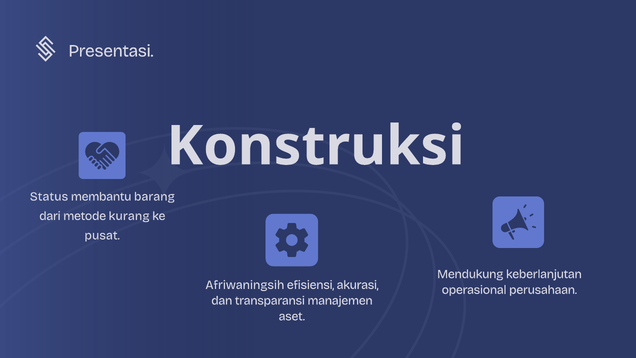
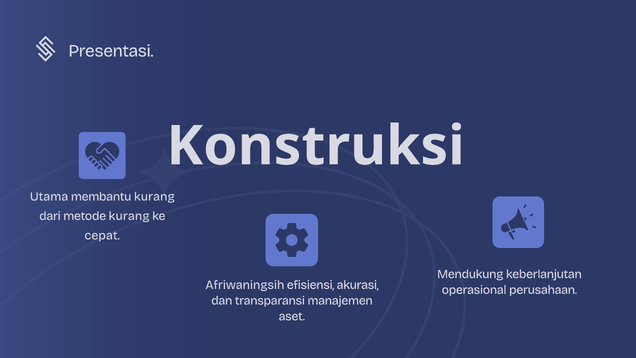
Status: Status -> Utama
membantu barang: barang -> kurang
pusat: pusat -> cepat
